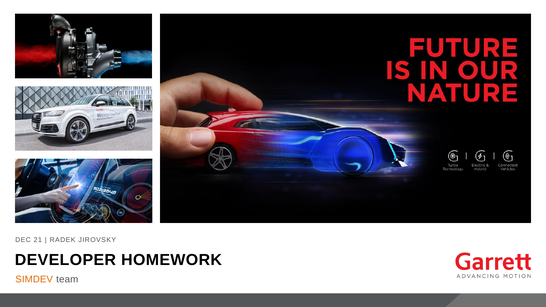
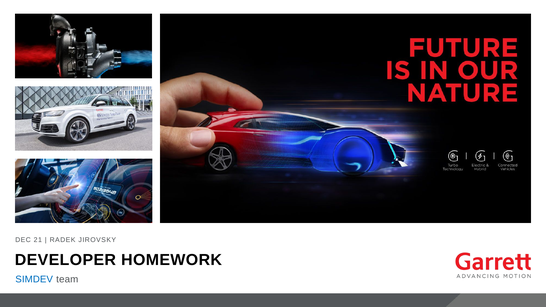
SIMDEV colour: orange -> blue
